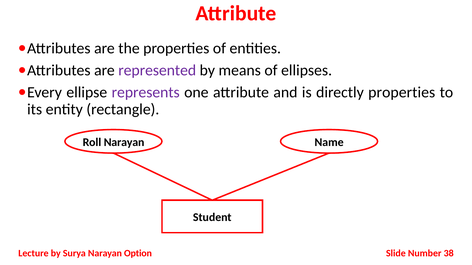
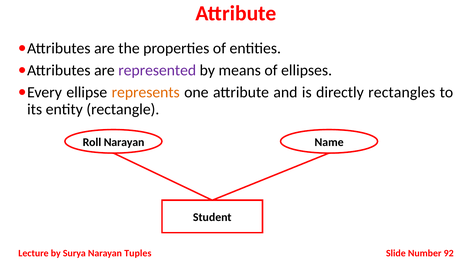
represents colour: purple -> orange
directly properties: properties -> rectangles
Option: Option -> Tuples
38: 38 -> 92
